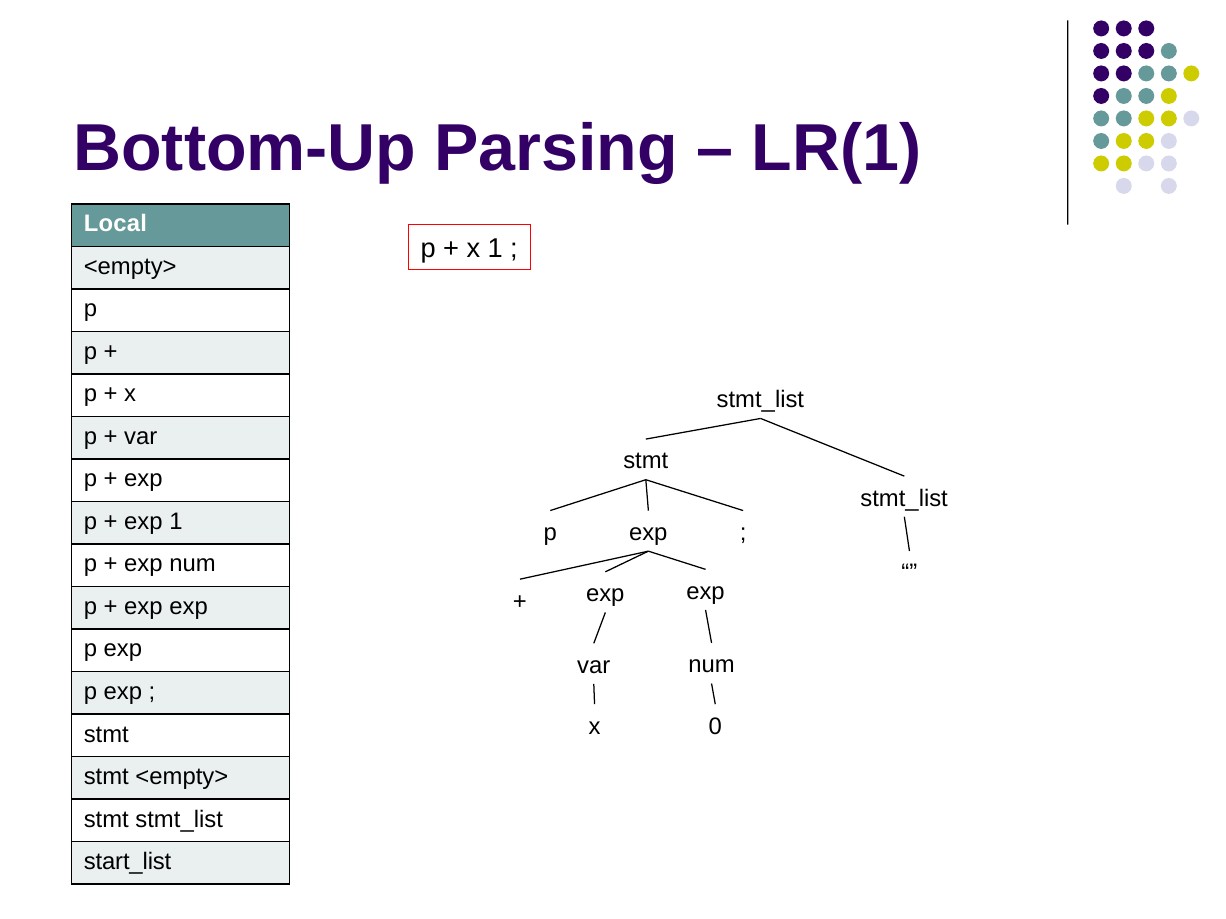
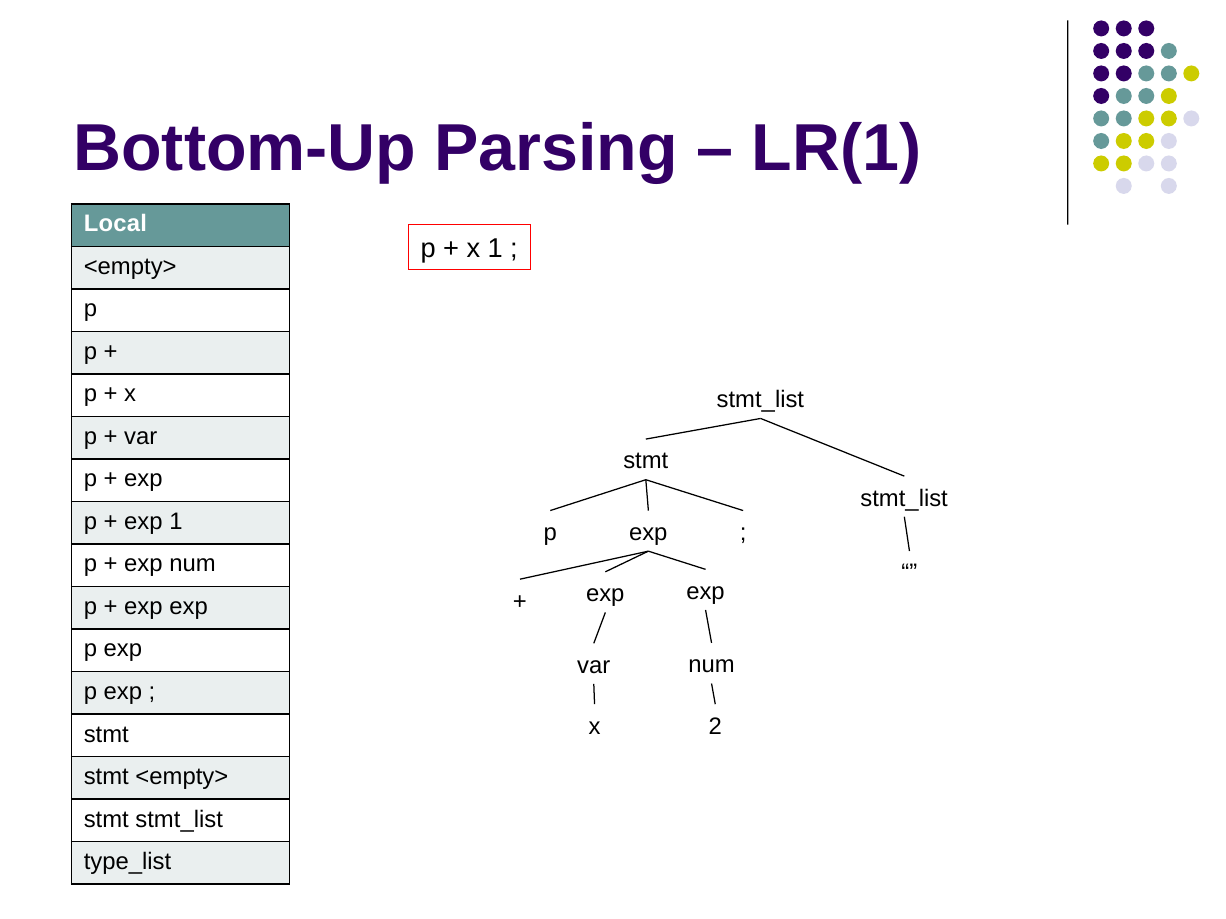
0: 0 -> 2
start_list: start_list -> type_list
